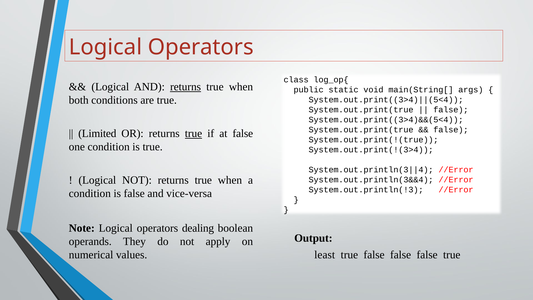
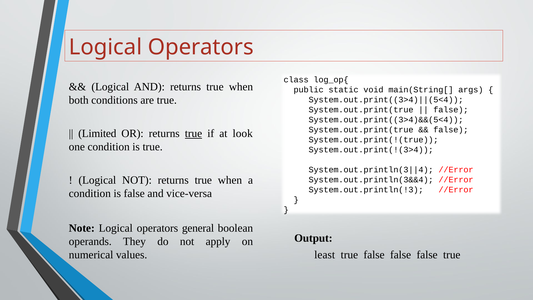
returns at (186, 87) underline: present -> none
at false: false -> look
dealing: dealing -> general
